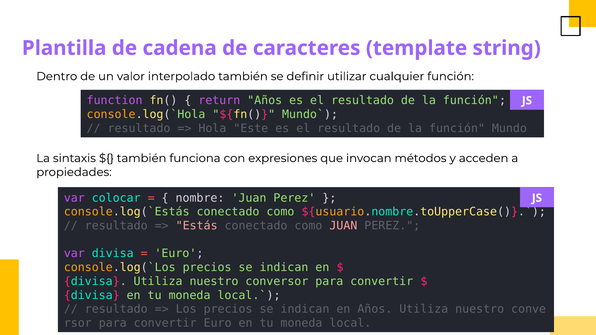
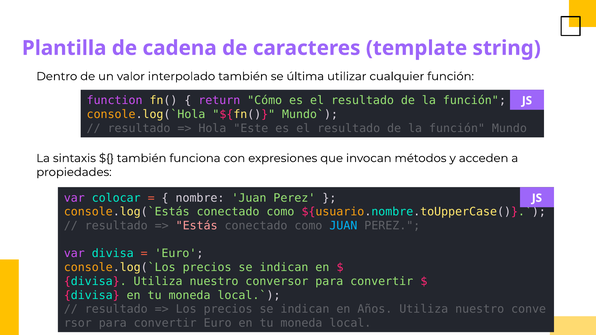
definir: definir -> última
return Años: Años -> Cómo
JUAN at (343, 226) colour: pink -> light blue
